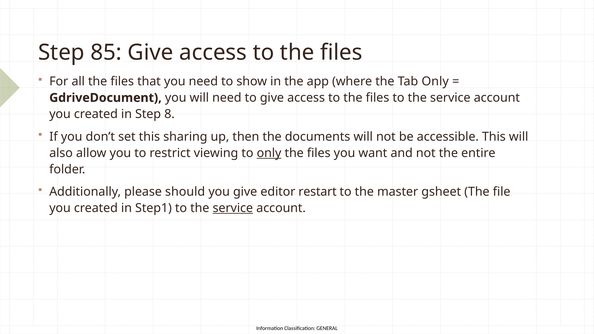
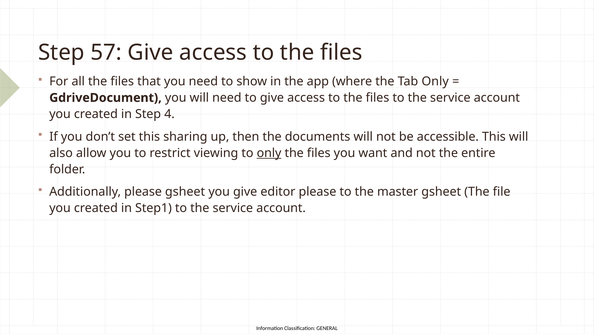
85: 85 -> 57
8: 8 -> 4
please should: should -> gsheet
editor restart: restart -> please
service at (233, 208) underline: present -> none
